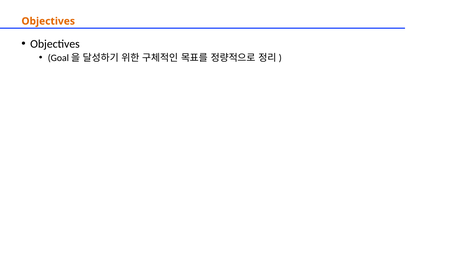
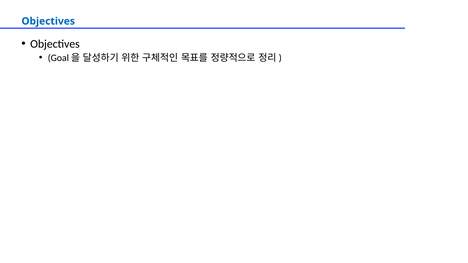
Objectives at (48, 21) colour: orange -> blue
